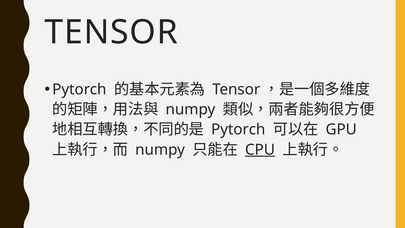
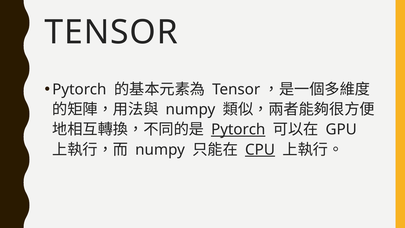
Pytorch at (238, 130) underline: none -> present
